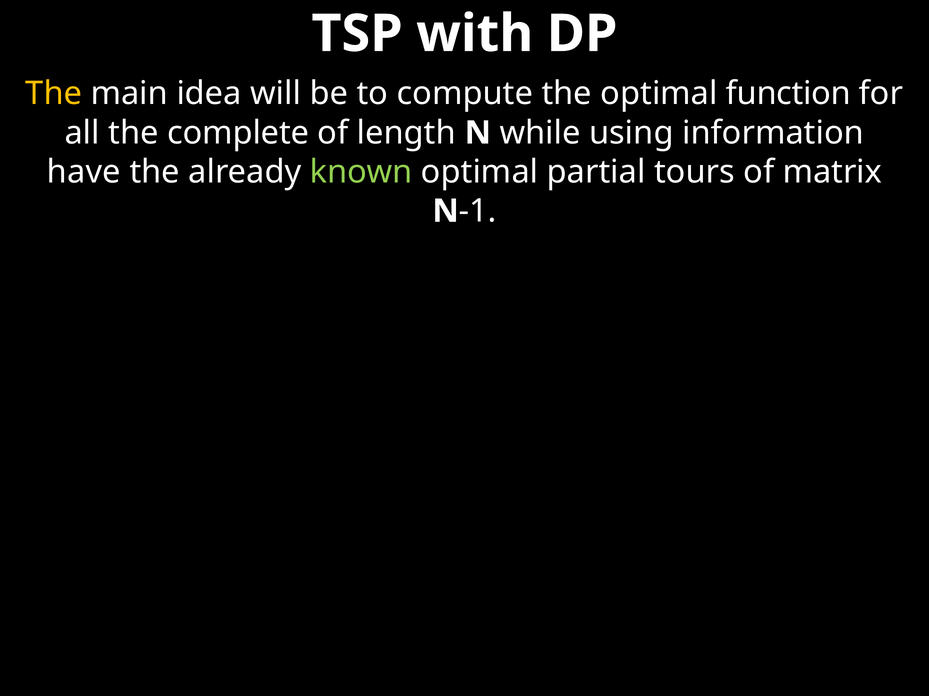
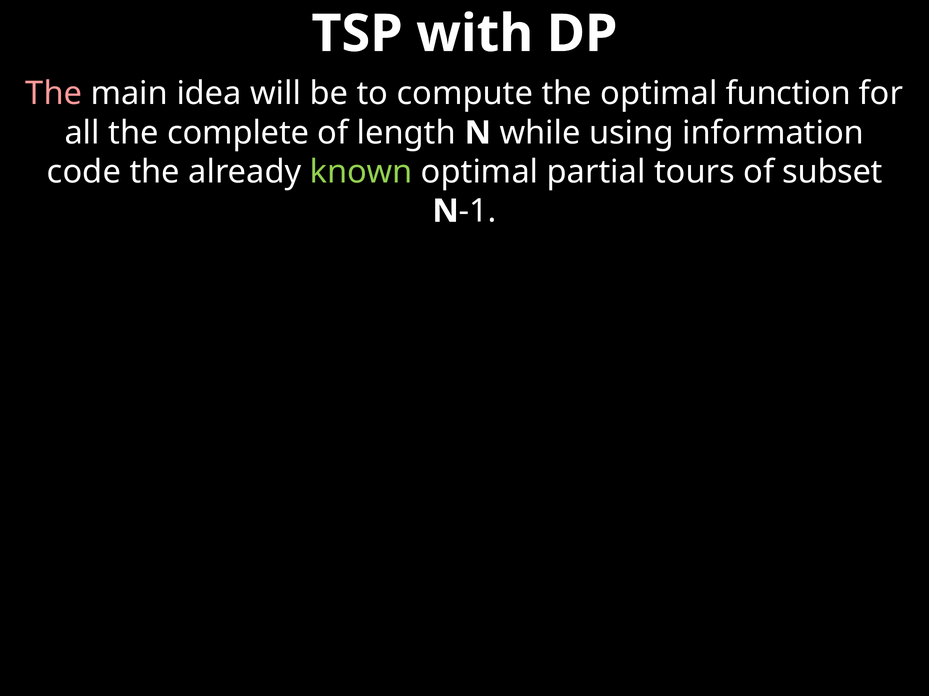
The at (54, 94) colour: yellow -> pink
have: have -> code
matrix: matrix -> subset
